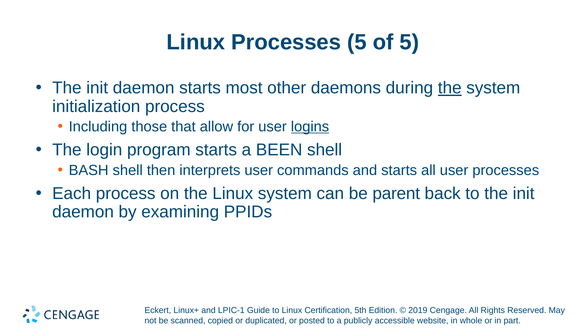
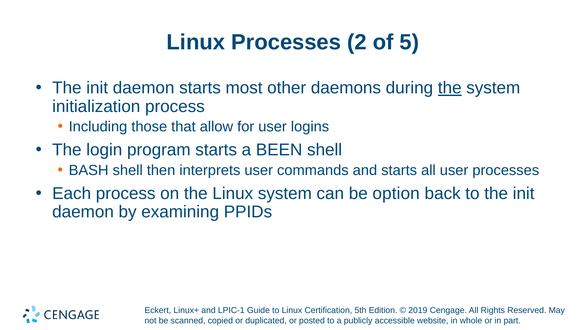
Processes 5: 5 -> 2
logins underline: present -> none
parent: parent -> option
